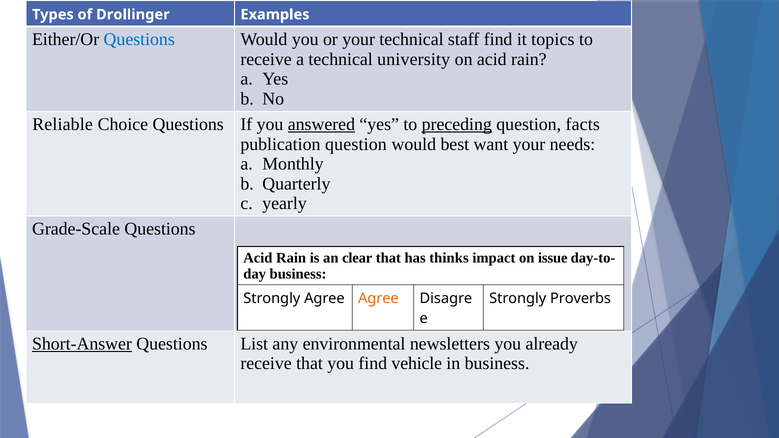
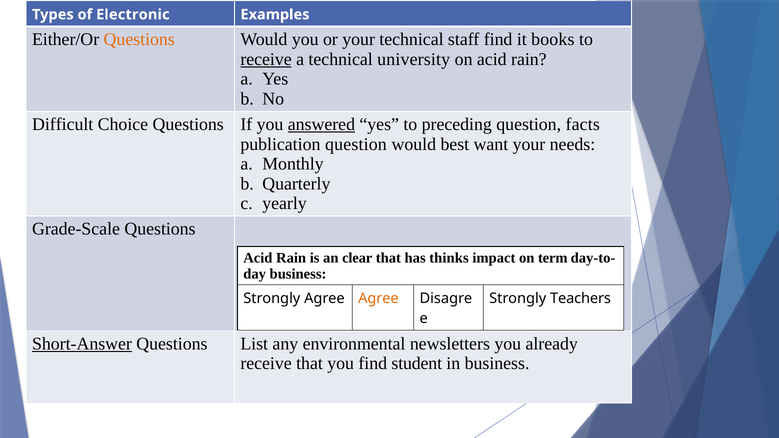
Drollinger: Drollinger -> Electronic
Questions at (139, 40) colour: blue -> orange
topics: topics -> books
receive at (266, 59) underline: none -> present
Reliable: Reliable -> Difficult
preceding underline: present -> none
issue: issue -> term
Proverbs: Proverbs -> Teachers
vehicle: vehicle -> student
